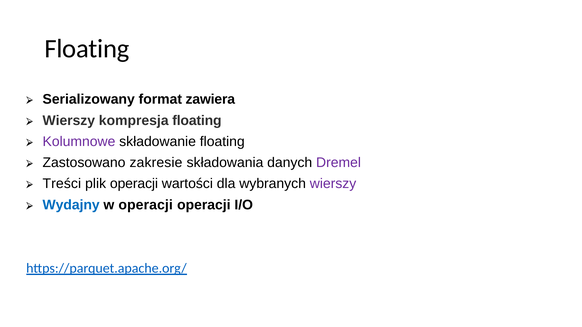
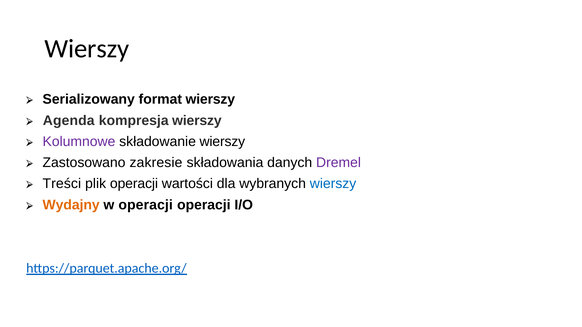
Floating at (87, 49): Floating -> Wierszy
format zawiera: zawiera -> wierszy
Wierszy at (69, 121): Wierszy -> Agenda
kompresja floating: floating -> wierszy
składowanie floating: floating -> wierszy
wierszy at (333, 184) colour: purple -> blue
Wydajny colour: blue -> orange
